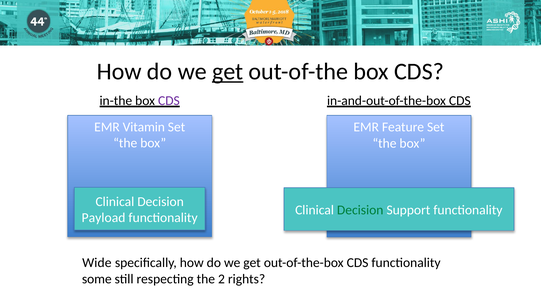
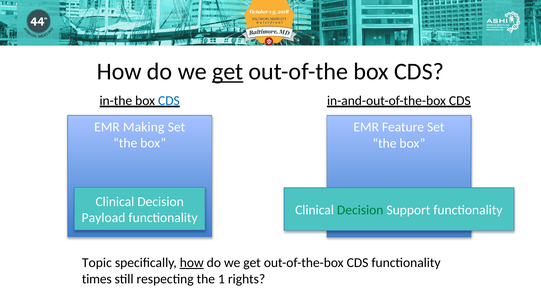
CDS at (169, 101) colour: purple -> blue
Vitamin: Vitamin -> Making
Wide: Wide -> Topic
how at (192, 263) underline: none -> present
some: some -> times
2: 2 -> 1
